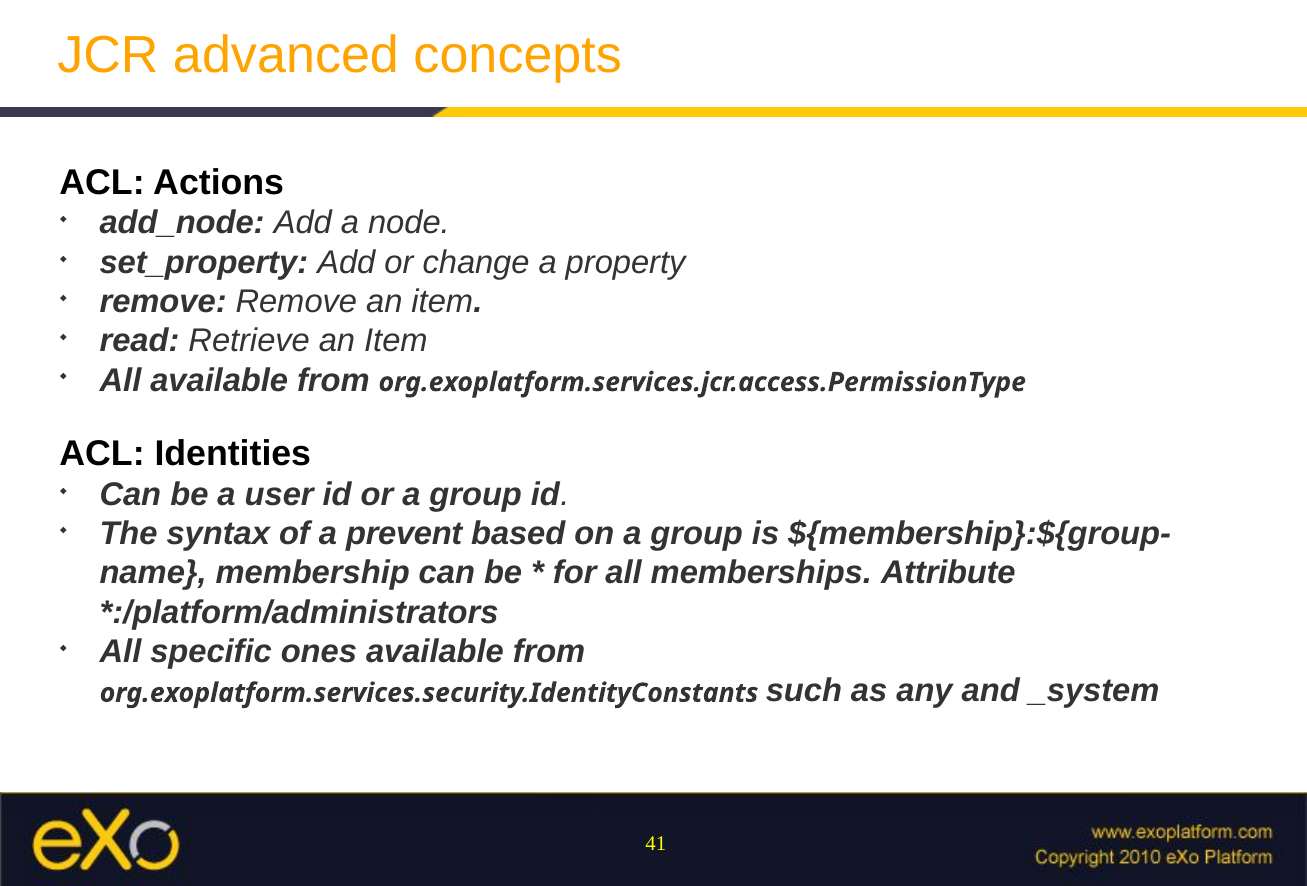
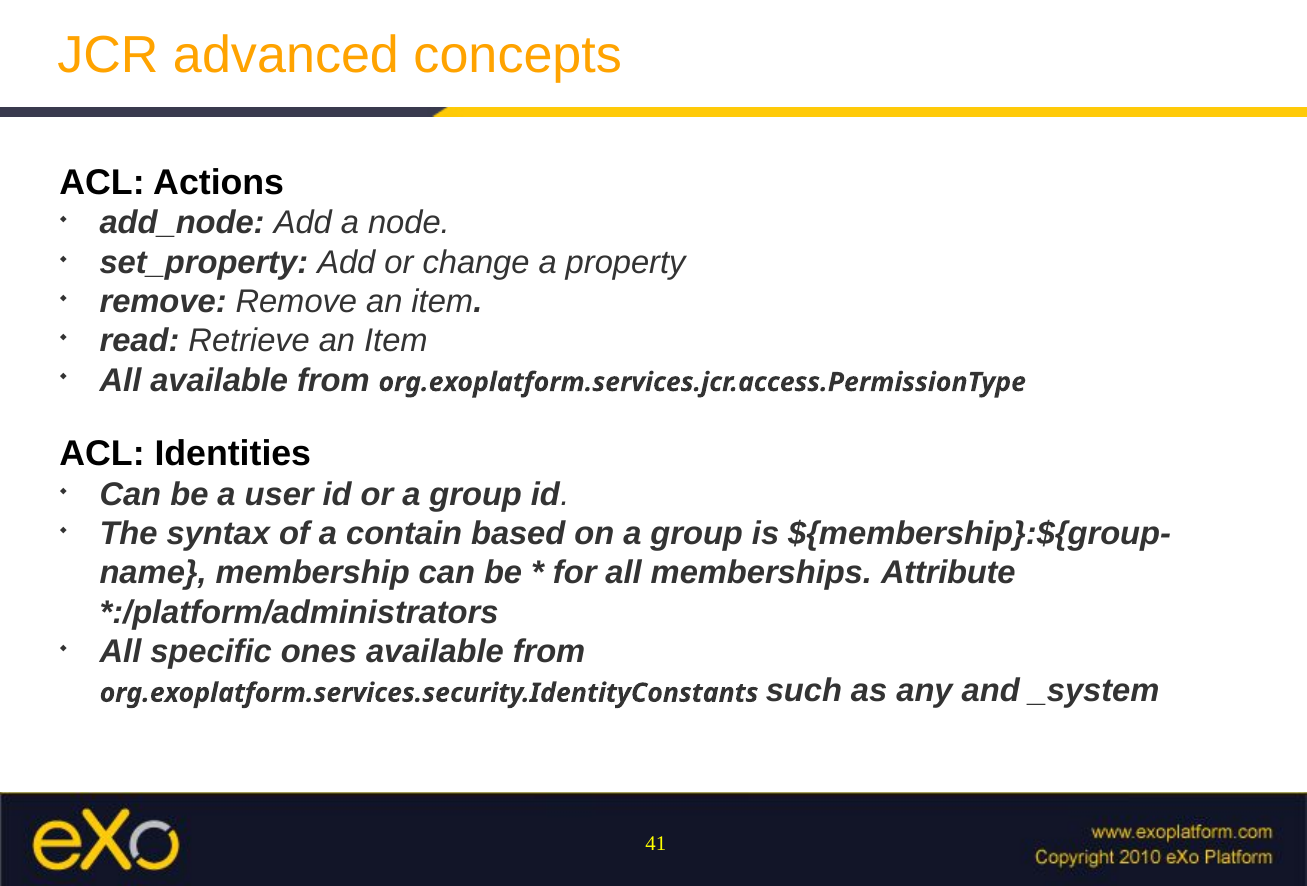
prevent: prevent -> contain
